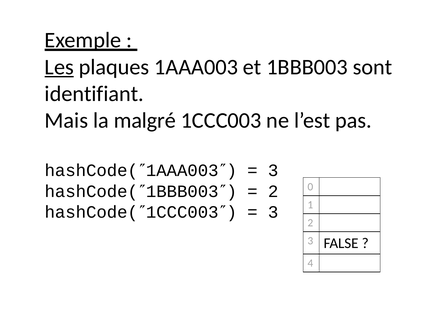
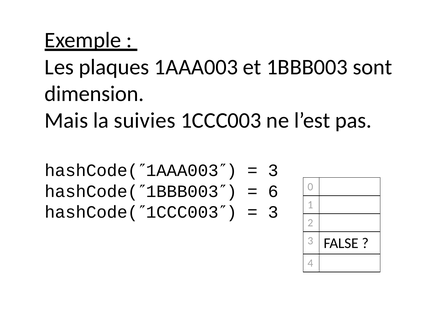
Les underline: present -> none
identifiant: identifiant -> dimension
malgré: malgré -> suivies
2 at (273, 191): 2 -> 6
